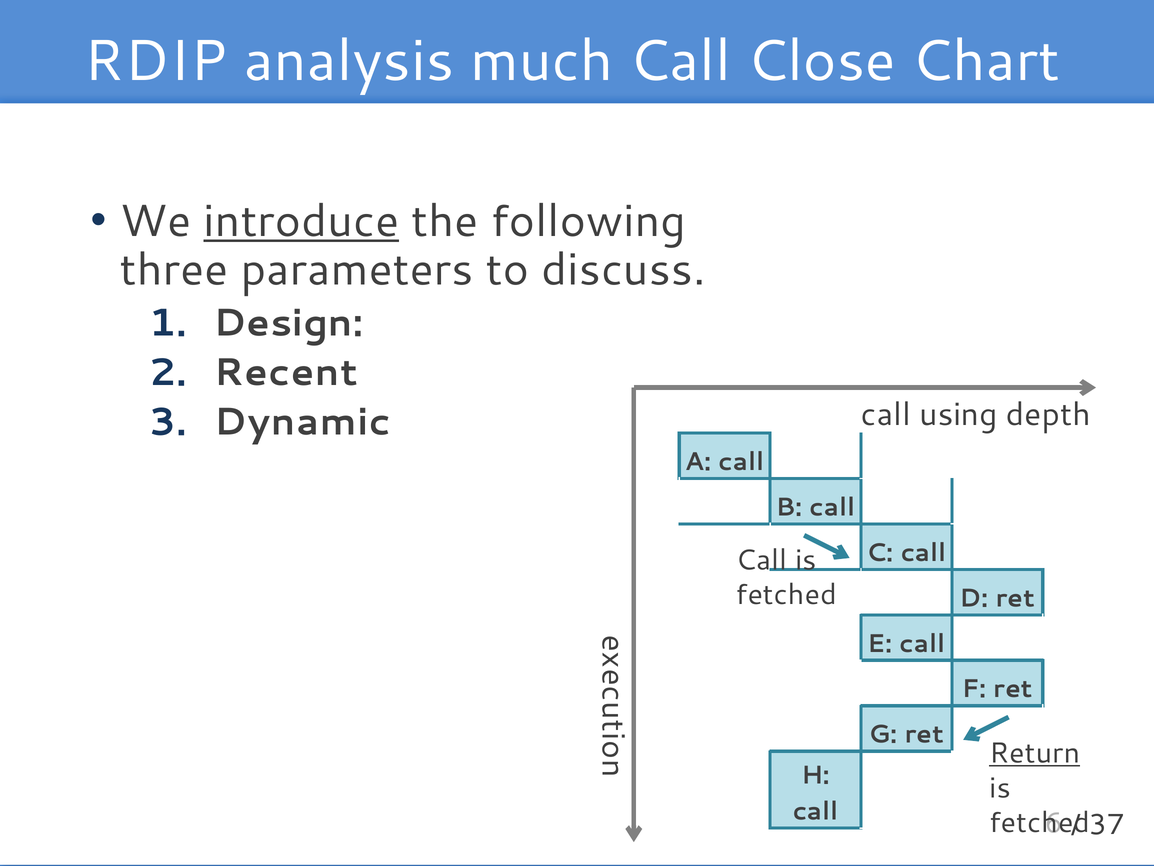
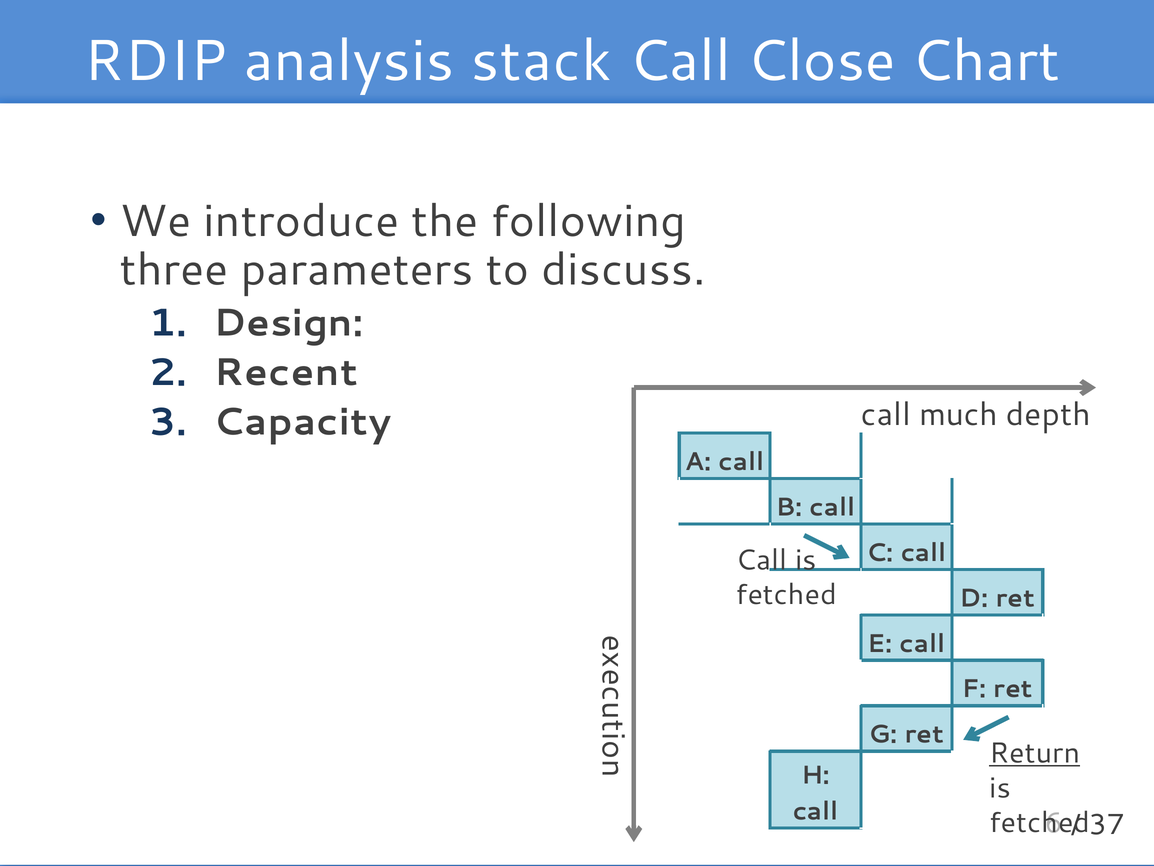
much: much -> stack
introduce underline: present -> none
using: using -> much
Dynamic: Dynamic -> Capacity
